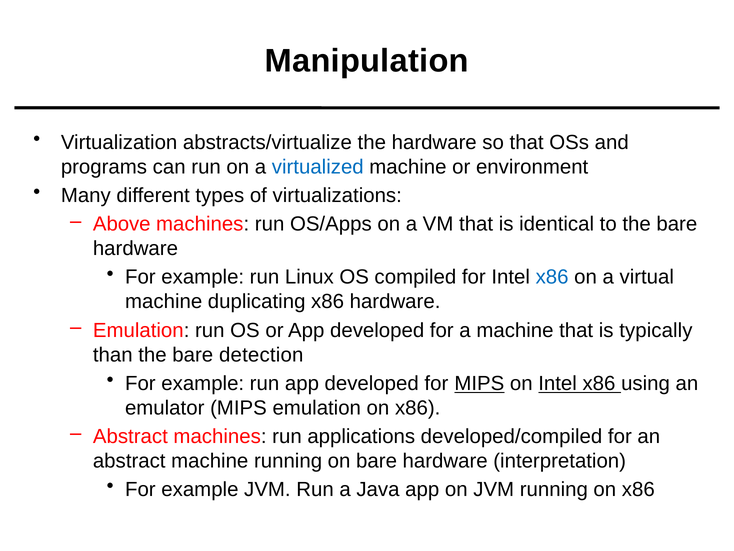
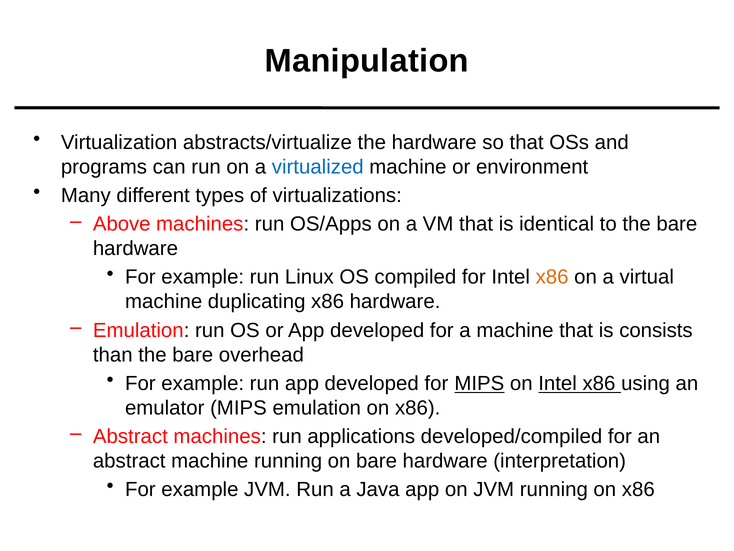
x86 at (552, 277) colour: blue -> orange
typically: typically -> consists
detection: detection -> overhead
